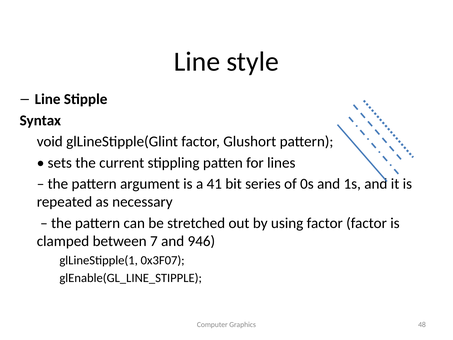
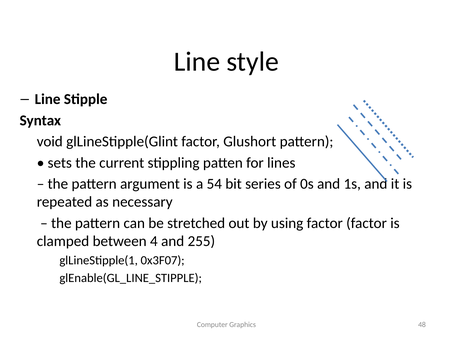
41: 41 -> 54
7: 7 -> 4
946: 946 -> 255
